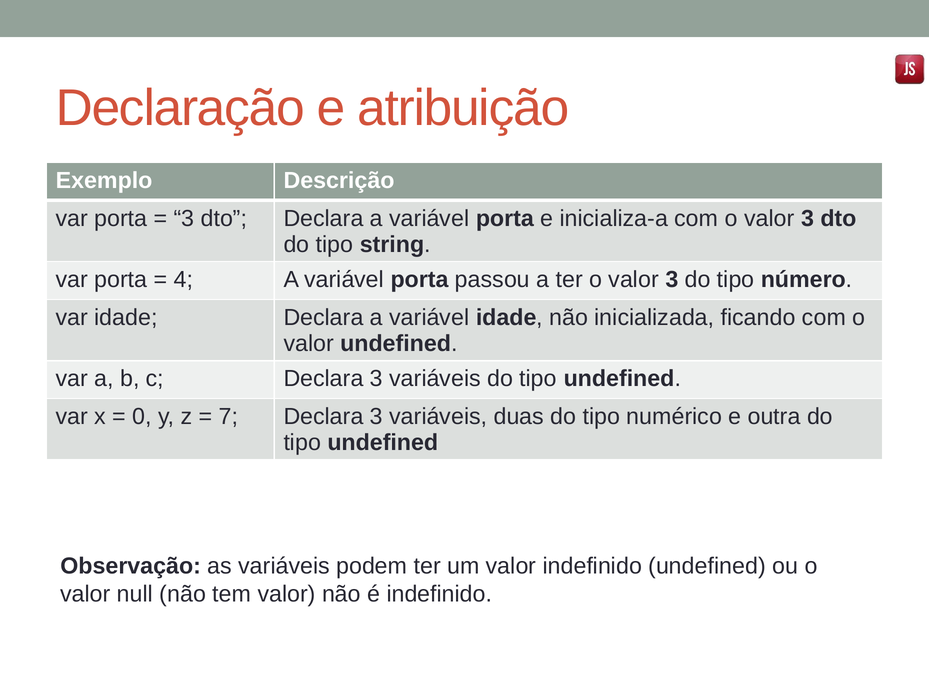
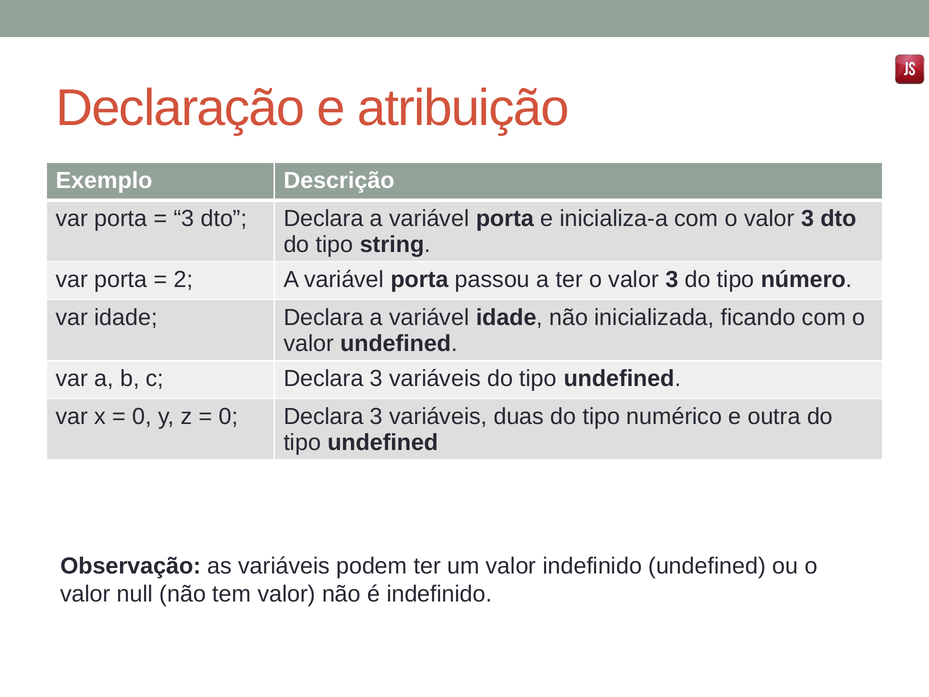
4: 4 -> 2
7 at (228, 416): 7 -> 0
